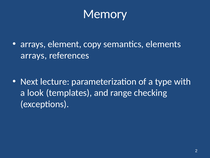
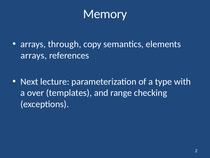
element: element -> through
look: look -> over
